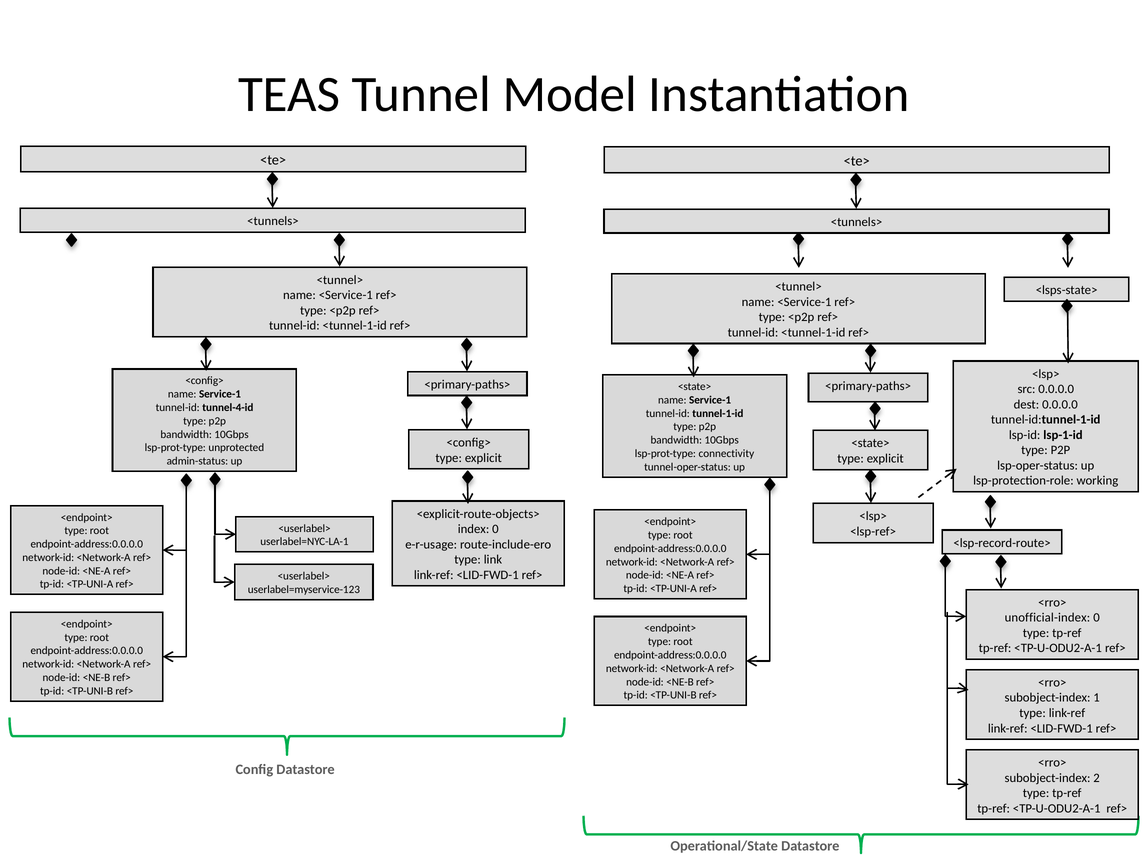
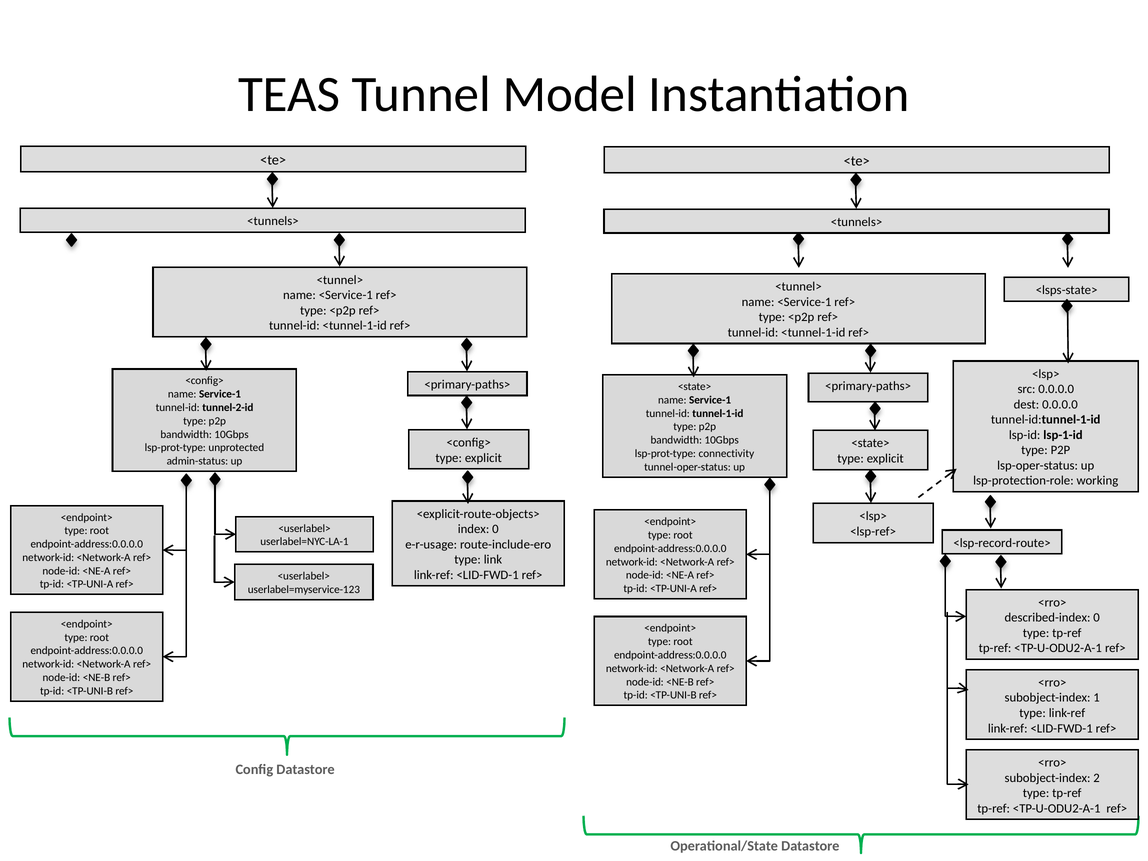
tunnel-4-id: tunnel-4-id -> tunnel-2-id
unofficial-index: unofficial-index -> described-index
